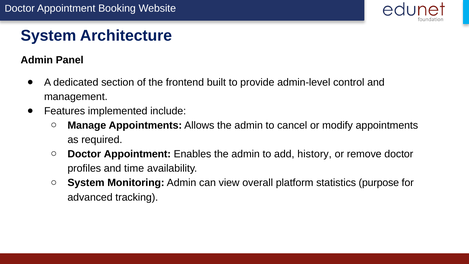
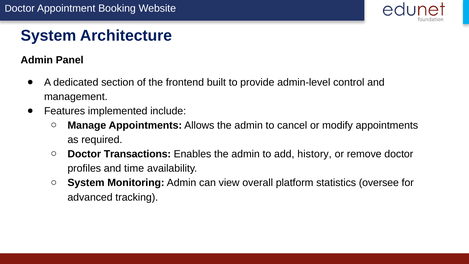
Appointment at (137, 154): Appointment -> Transactions
purpose: purpose -> oversee
